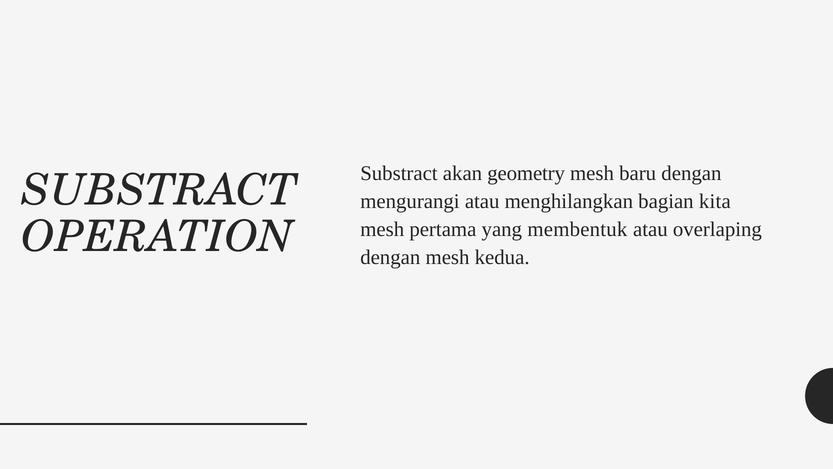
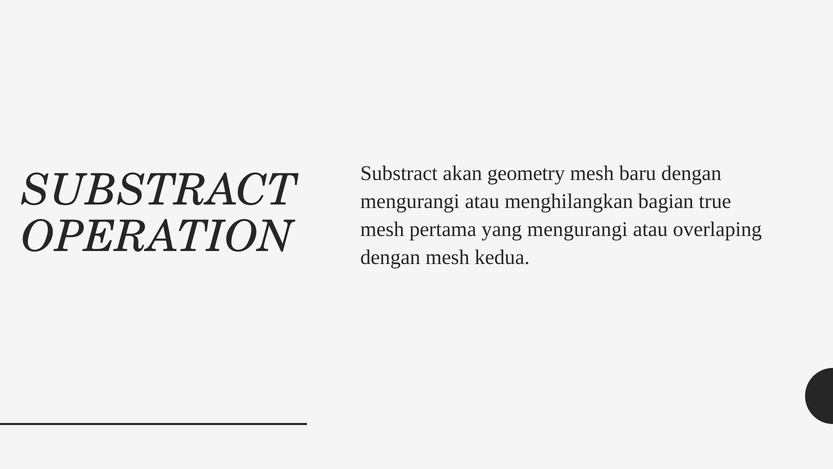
kita: kita -> true
yang membentuk: membentuk -> mengurangi
